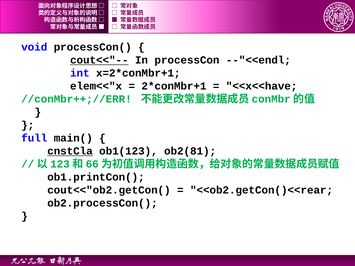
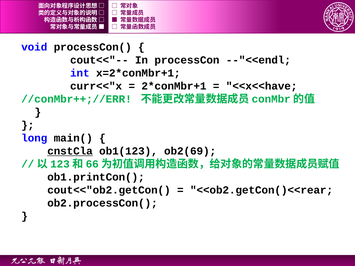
cout<<"-- underline: present -> none
elem<<"x: elem<<"x -> curr<<"x
full: full -> long
ob2(81: ob2(81 -> ob2(69
